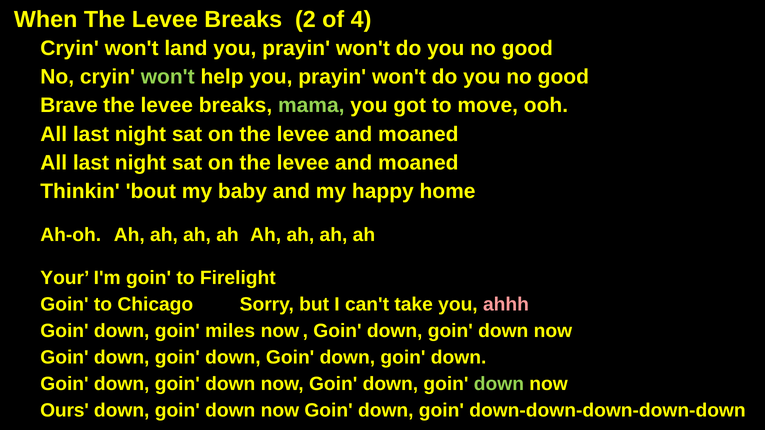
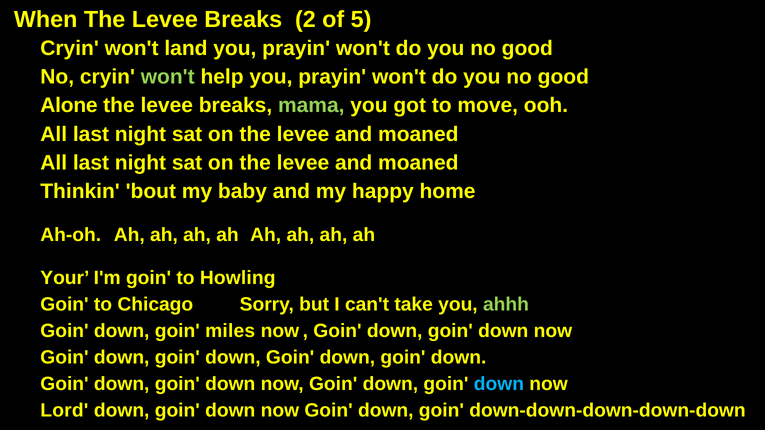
4: 4 -> 5
Brave: Brave -> Alone
Firelight: Firelight -> Howling
ahhh colour: pink -> light green
down at (499, 384) colour: light green -> light blue
Ours: Ours -> Lord
